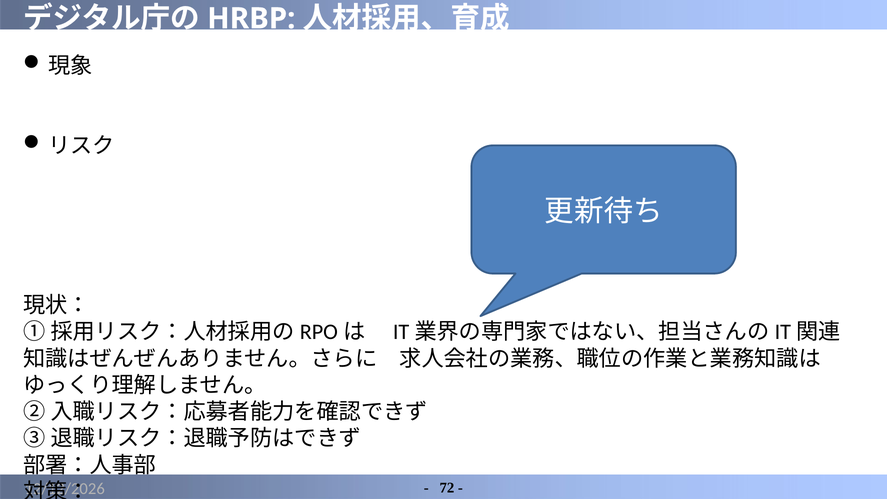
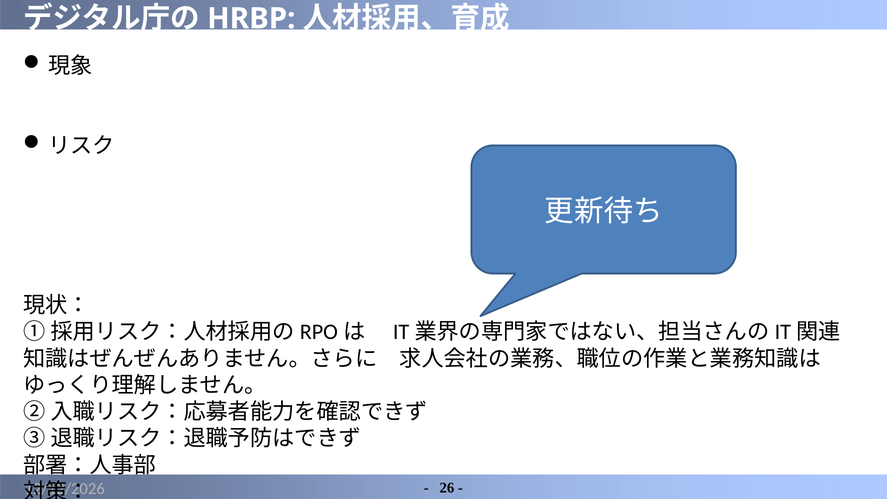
72: 72 -> 26
